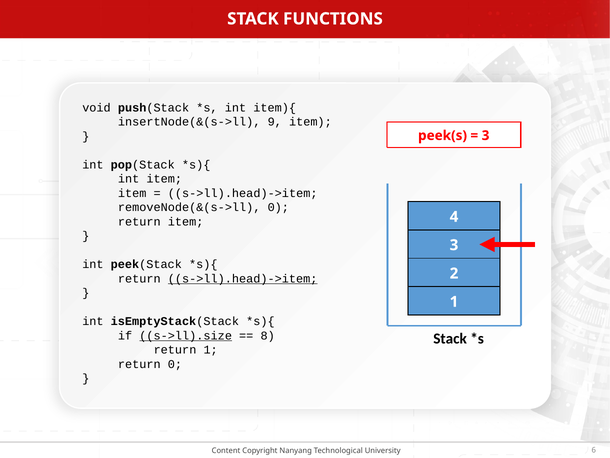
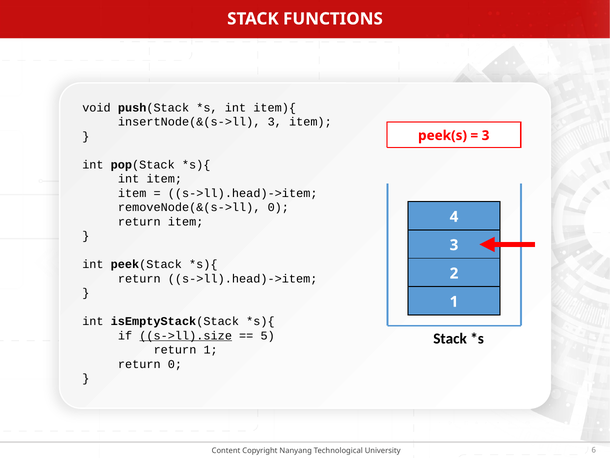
insertNode(&(s->ll 9: 9 -> 3
s->ll).head)->item at (243, 278) underline: present -> none
8: 8 -> 5
